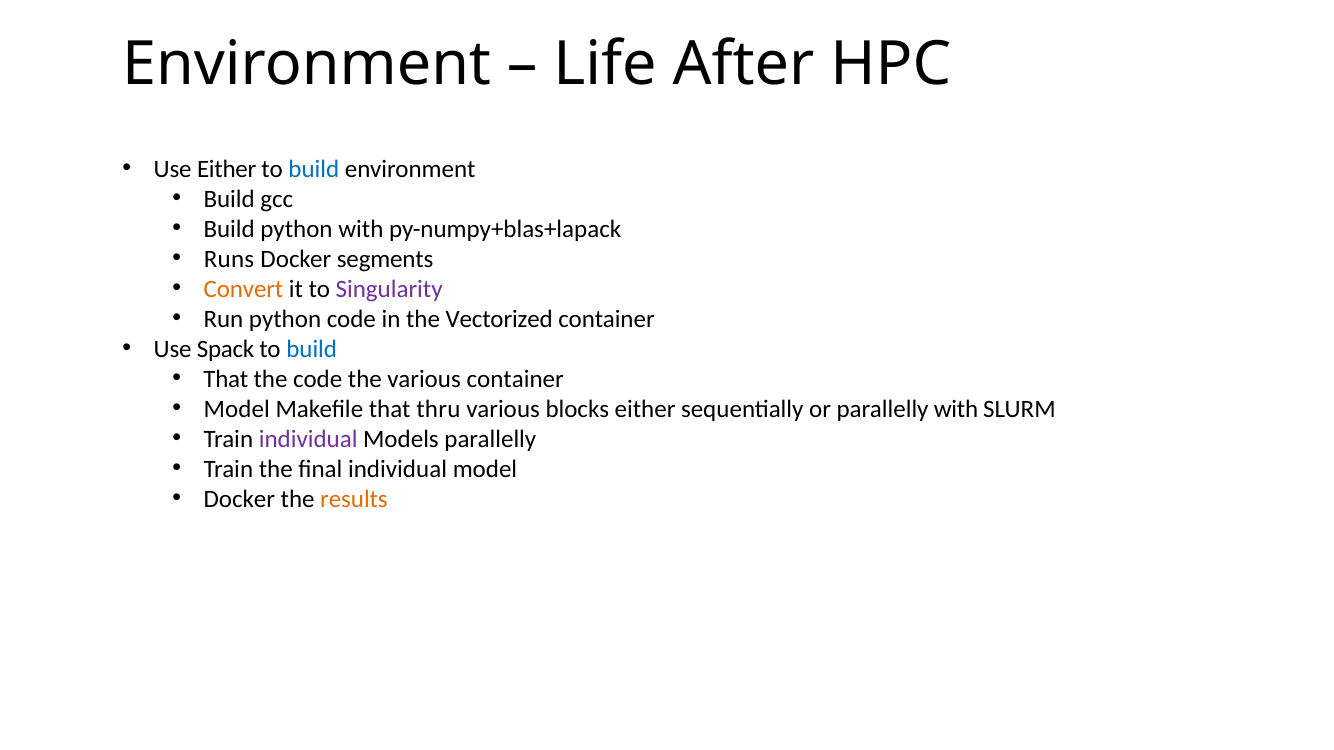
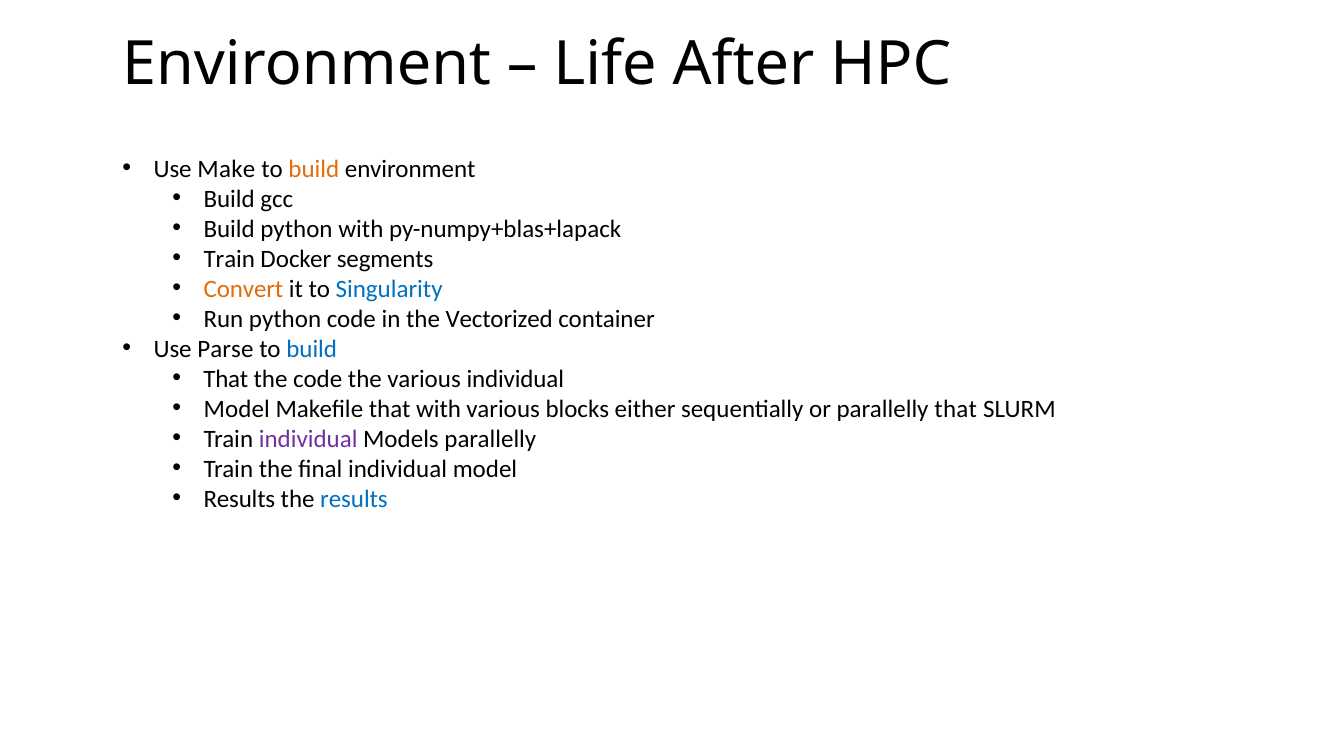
Use Either: Either -> Make
build at (314, 169) colour: blue -> orange
Runs at (229, 259): Runs -> Train
Singularity colour: purple -> blue
Spack: Spack -> Parse
various container: container -> individual
that thru: thru -> with
parallelly with: with -> that
Docker at (239, 499): Docker -> Results
results at (354, 499) colour: orange -> blue
